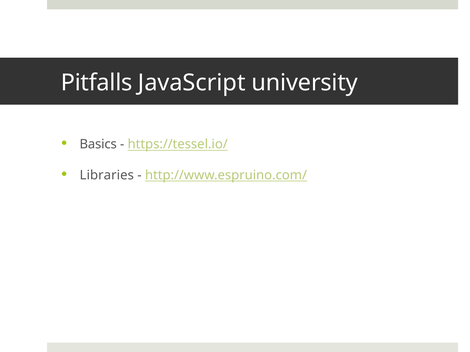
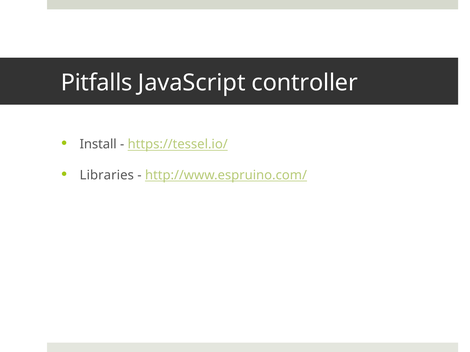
university: university -> controller
Basics: Basics -> Install
